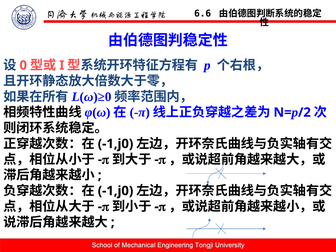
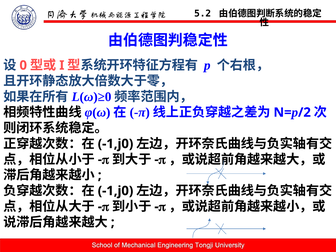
6.6: 6.6 -> 5.2
